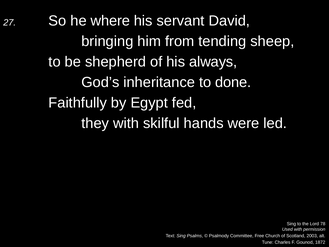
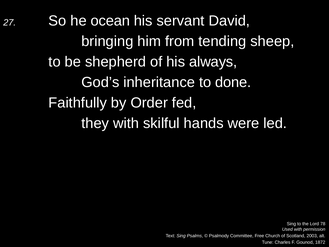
where: where -> ocean
Egypt: Egypt -> Order
